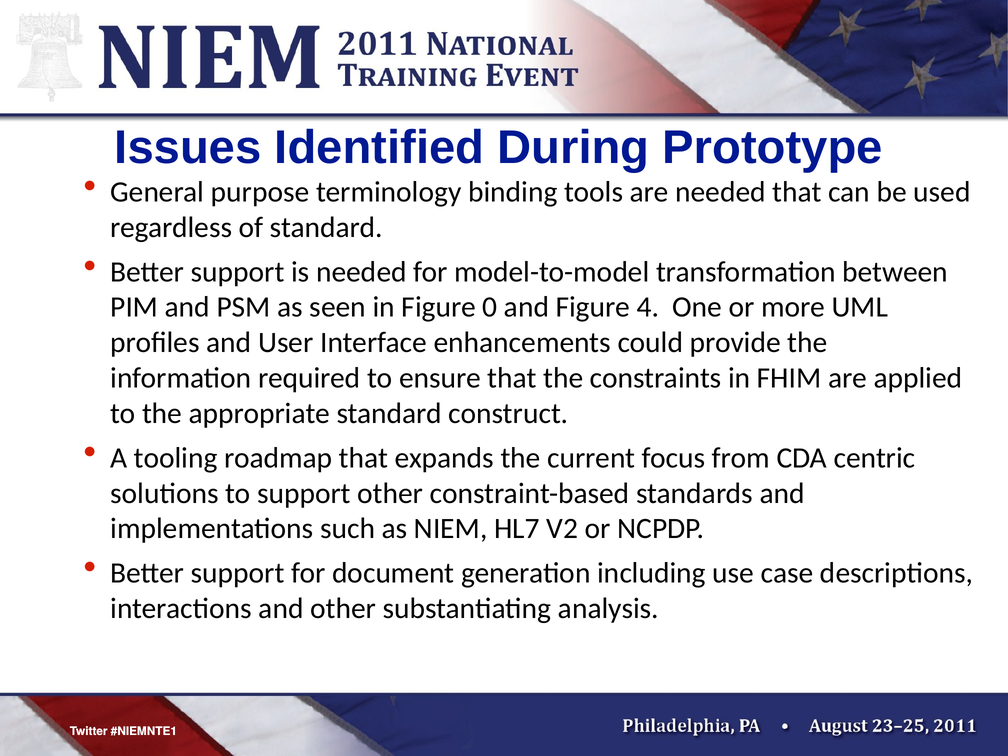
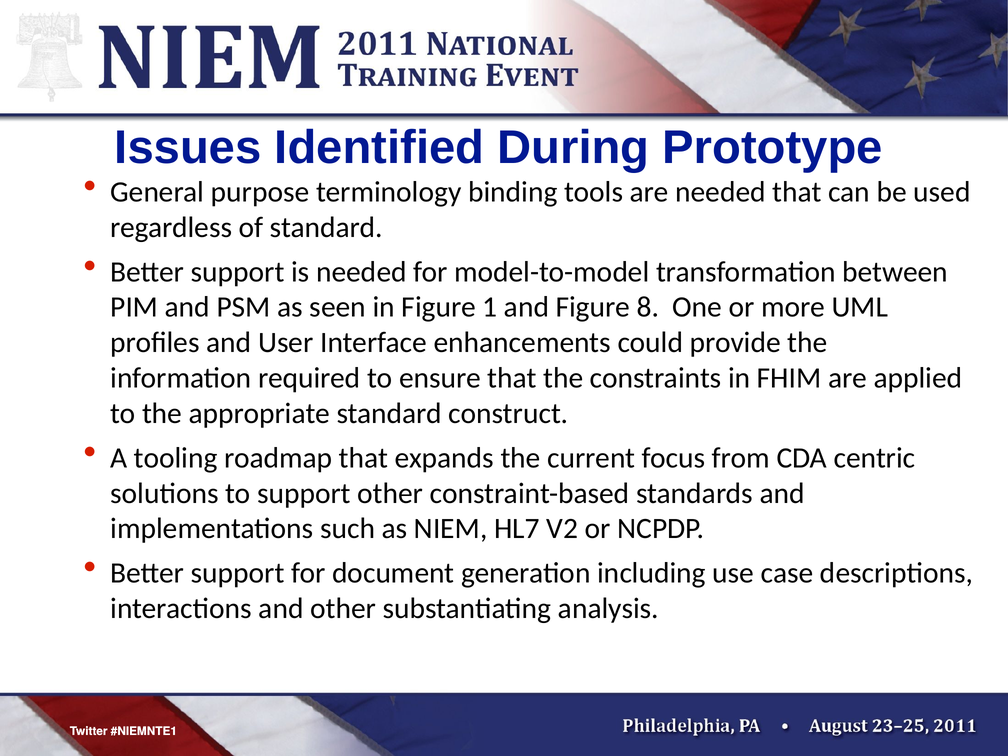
0: 0 -> 1
4: 4 -> 8
